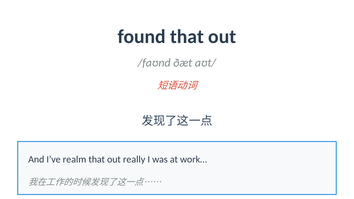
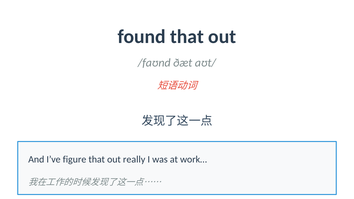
realm: realm -> figure
